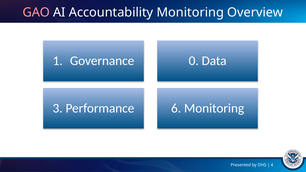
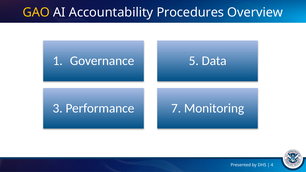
GAO colour: pink -> yellow
Accountability Monitoring: Monitoring -> Procedures
0: 0 -> 5
6: 6 -> 7
